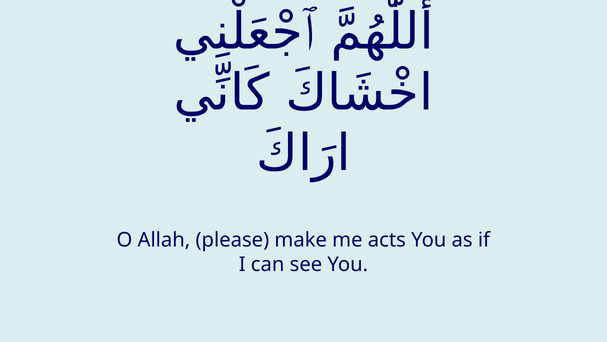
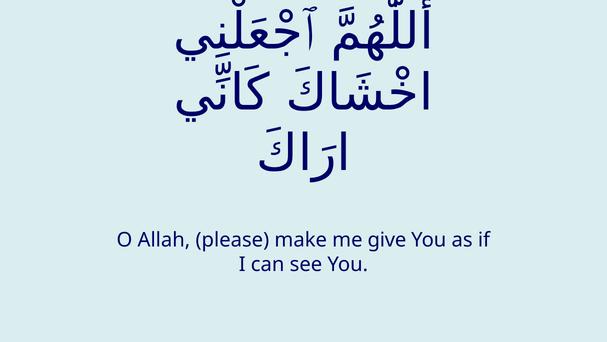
acts: acts -> give
